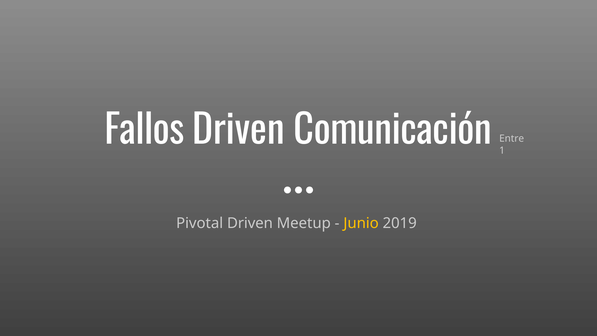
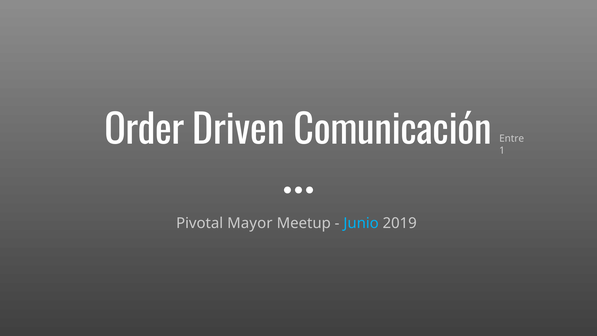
Fallos: Fallos -> Order
Pivotal Driven: Driven -> Mayor
Junio colour: yellow -> light blue
